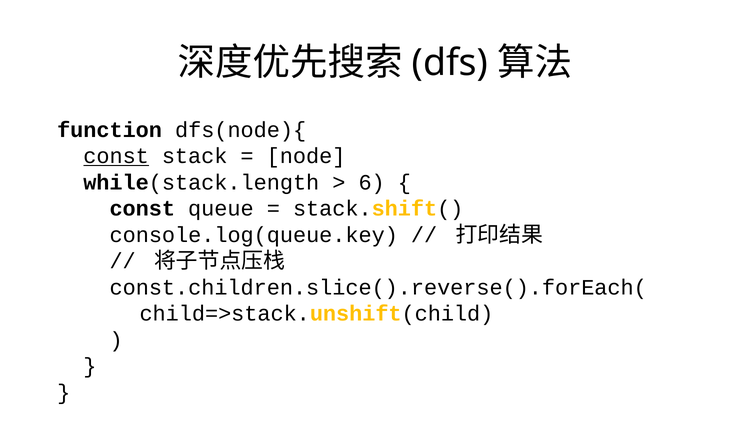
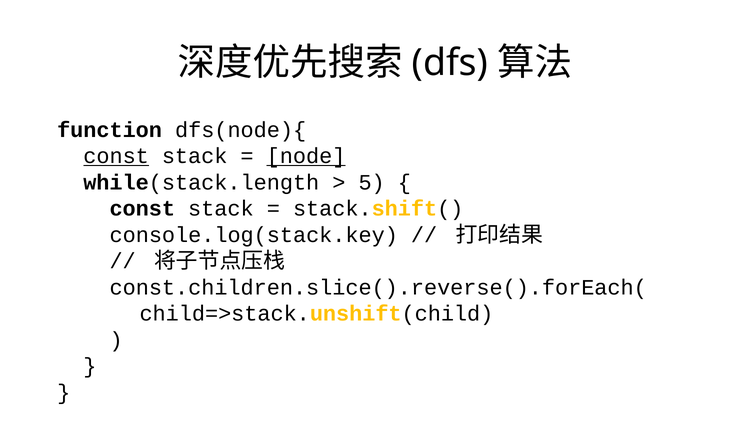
node underline: none -> present
6: 6 -> 5
queue at (221, 209): queue -> stack
console.log(queue.key: console.log(queue.key -> console.log(stack.key
